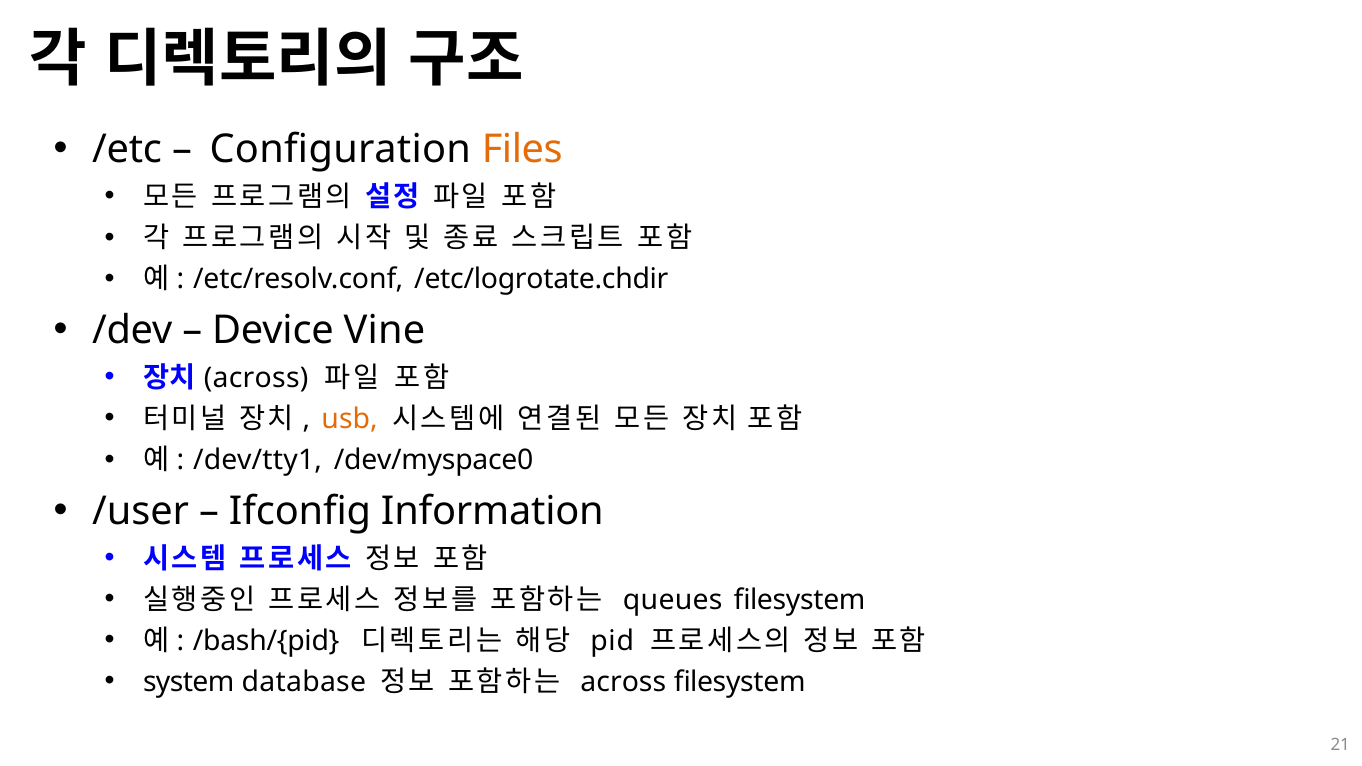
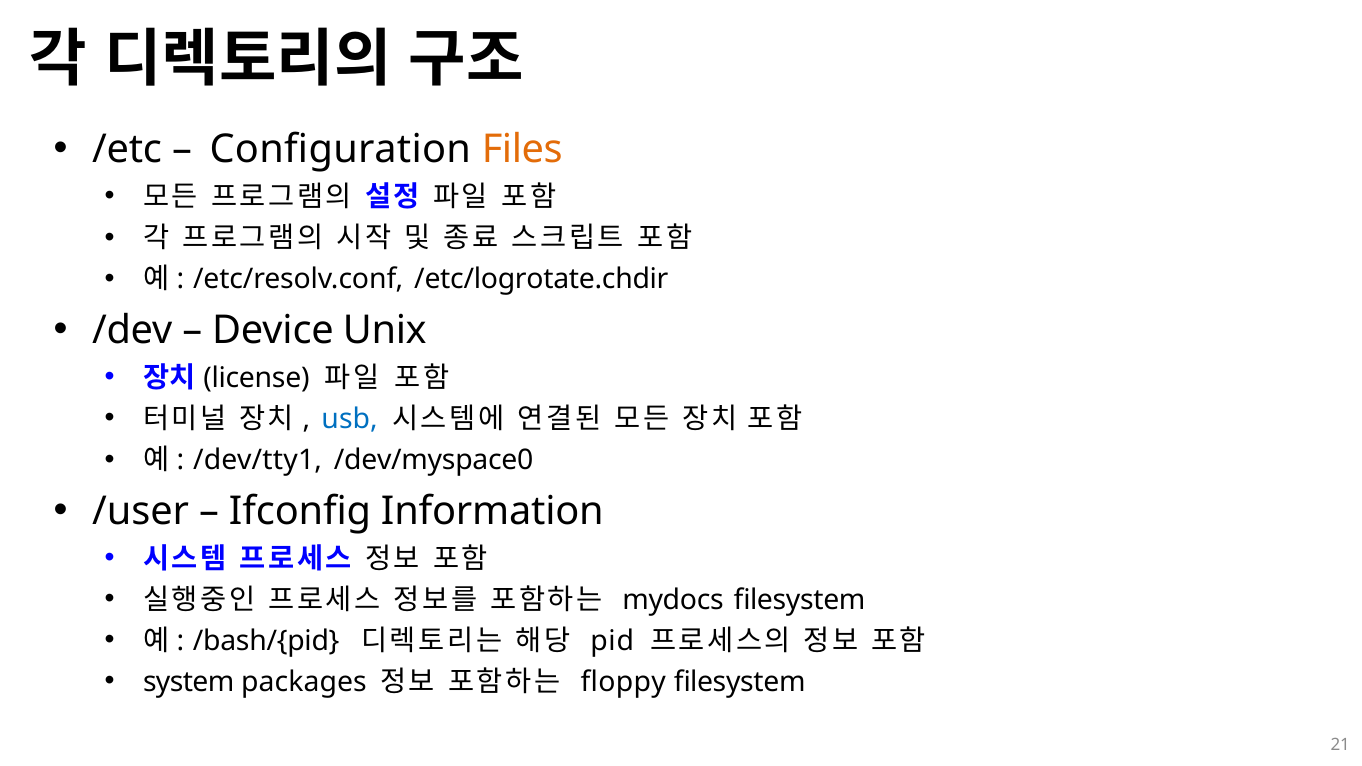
Vine: Vine -> Unix
across at (256, 378): across -> license
usb colour: orange -> blue
queues: queues -> mydocs
database: database -> packages
across at (623, 682): across -> floppy
